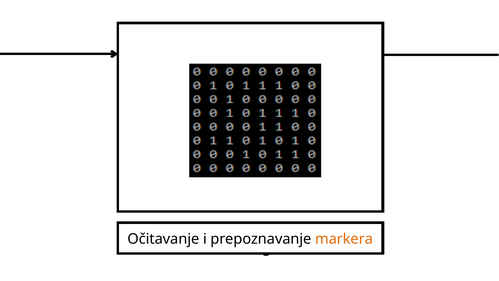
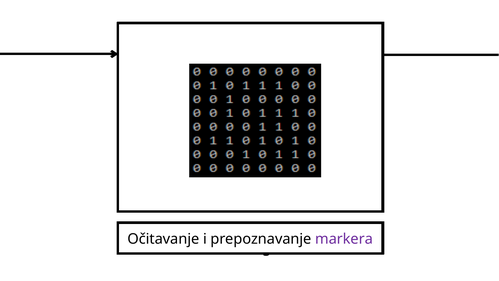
markera at (344, 239) colour: orange -> purple
